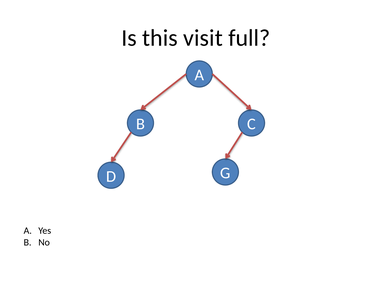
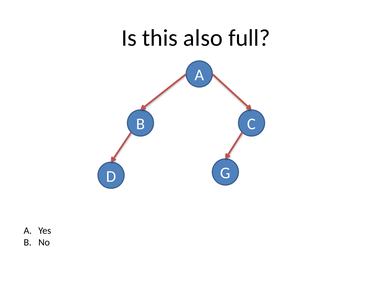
visit: visit -> also
